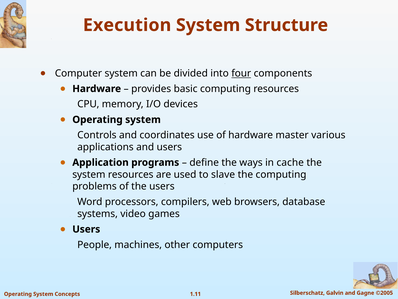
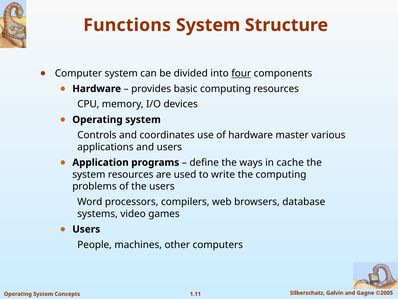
Execution: Execution -> Functions
slave: slave -> write
